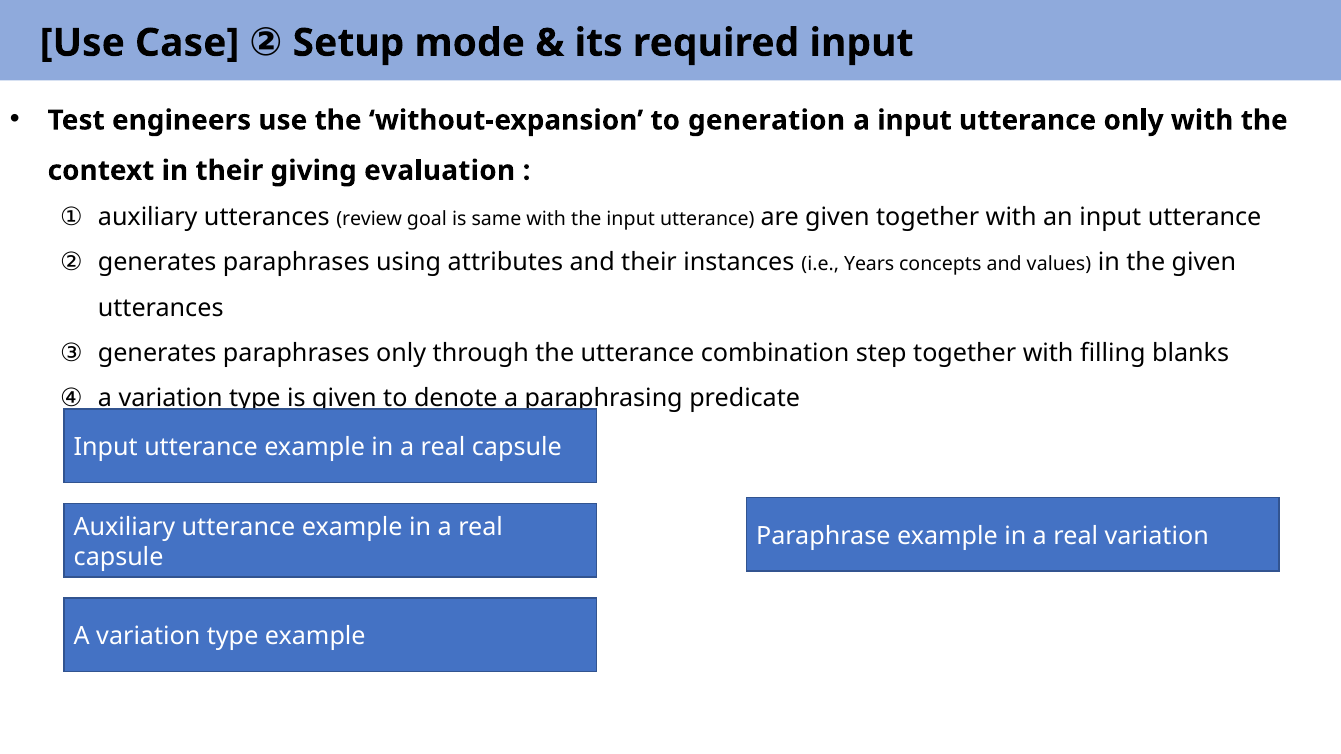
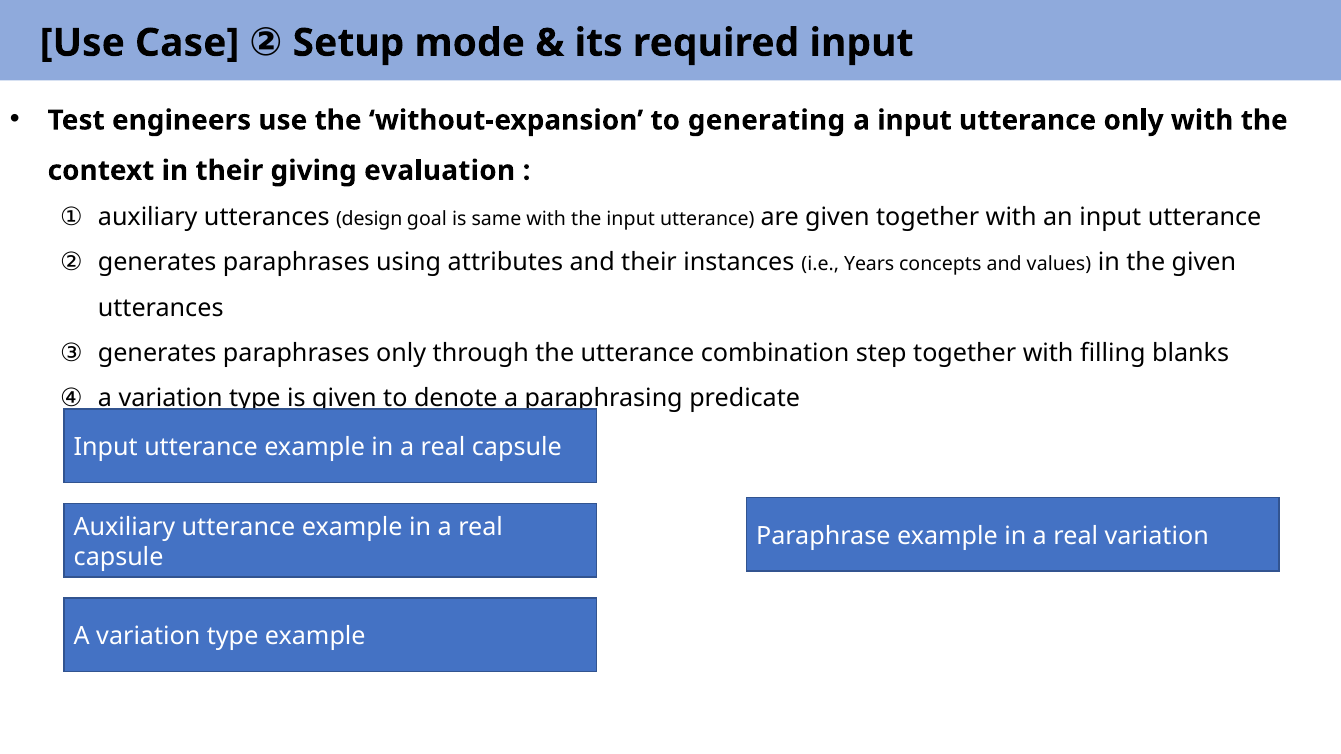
generation: generation -> generating
review: review -> design
